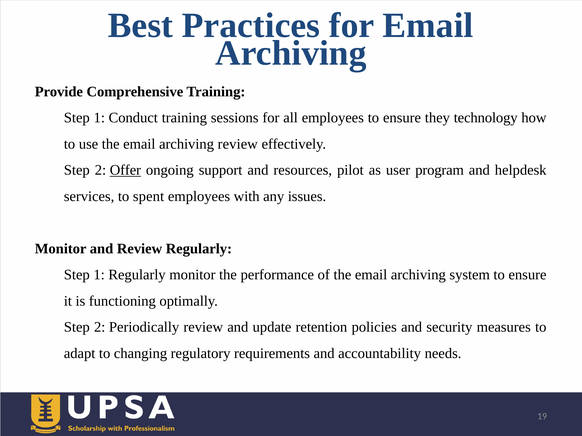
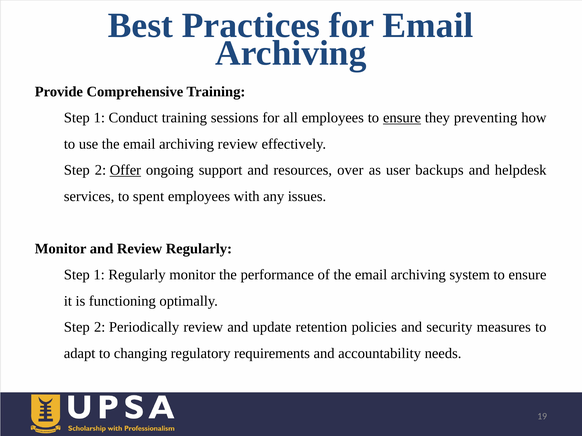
ensure at (402, 118) underline: none -> present
technology: technology -> preventing
pilot: pilot -> over
program: program -> backups
